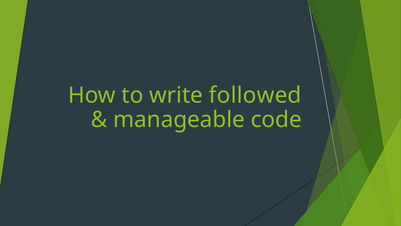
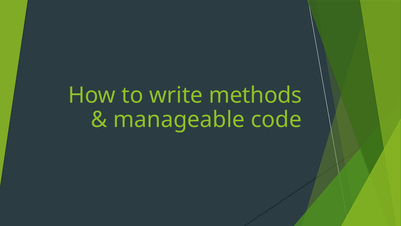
followed: followed -> methods
